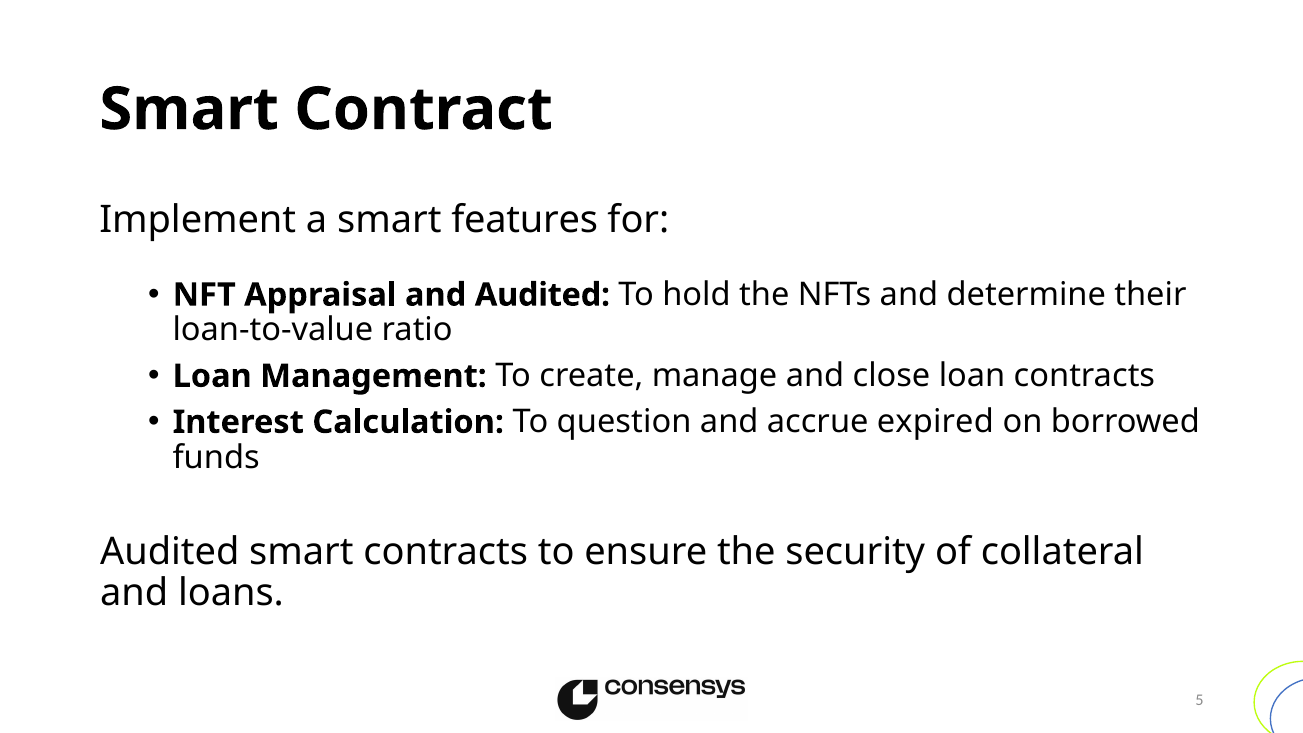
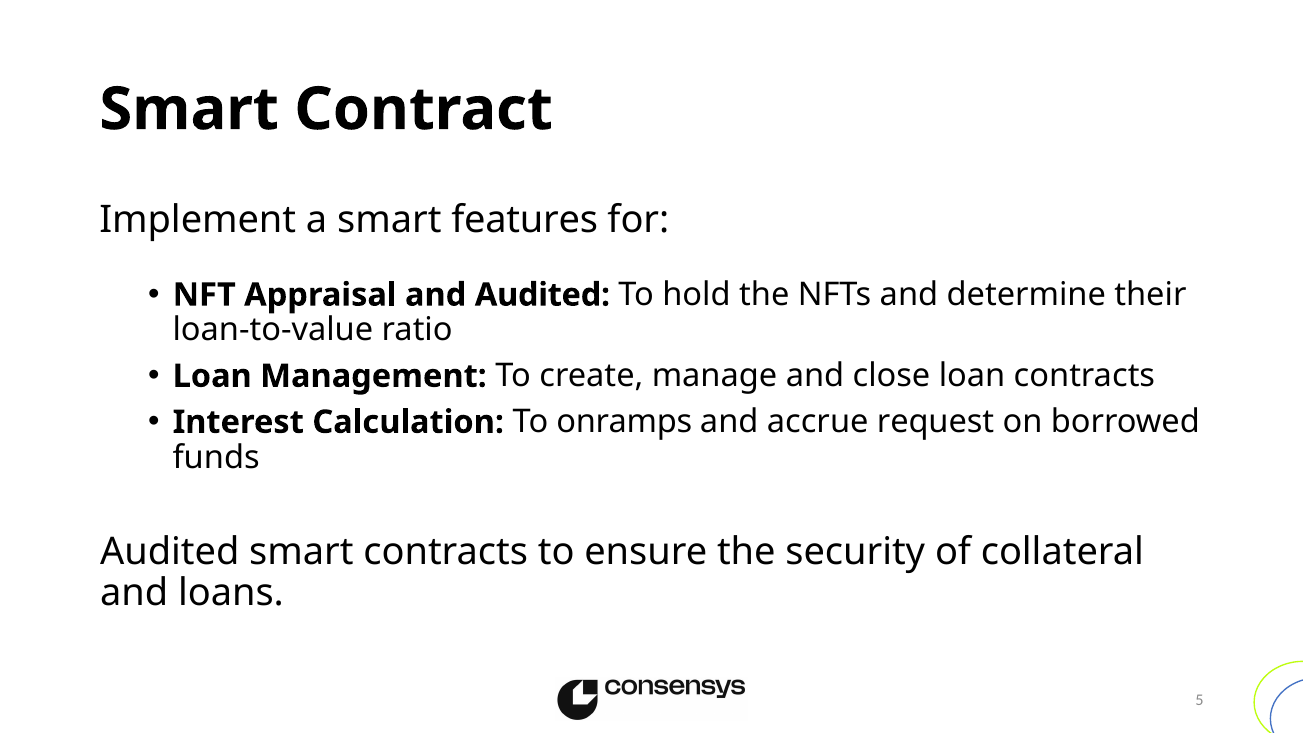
question: question -> onramps
expired: expired -> request
